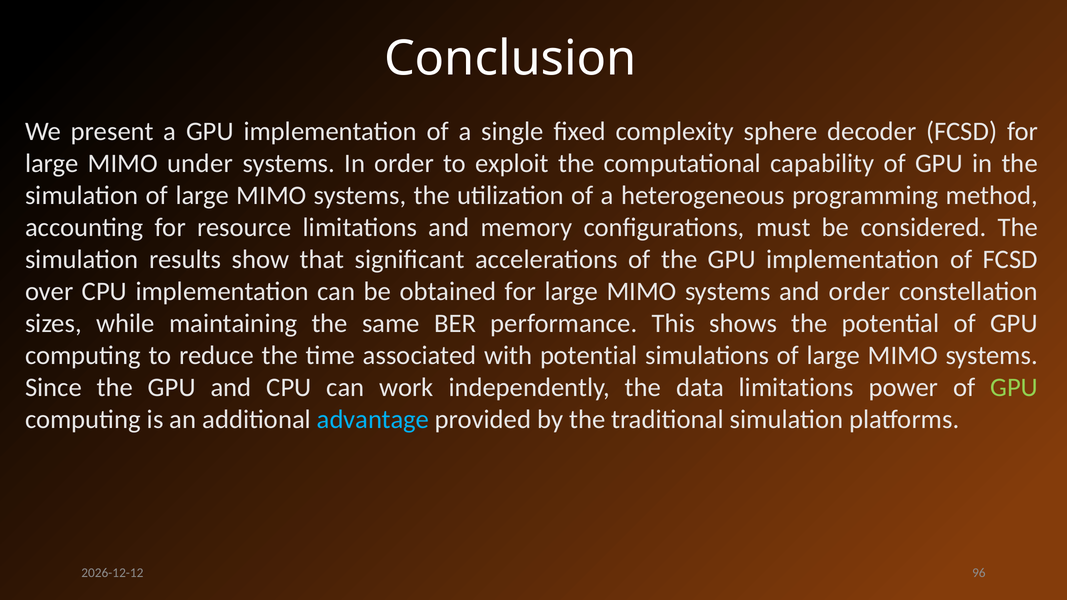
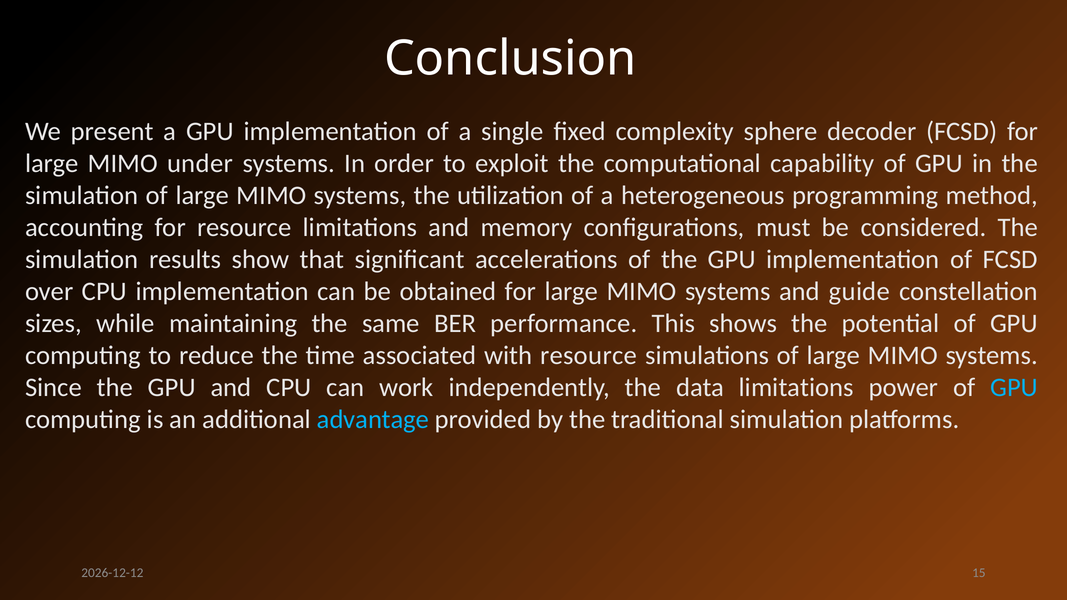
and order: order -> guide
with potential: potential -> resource
GPU at (1014, 387) colour: light green -> light blue
96: 96 -> 15
